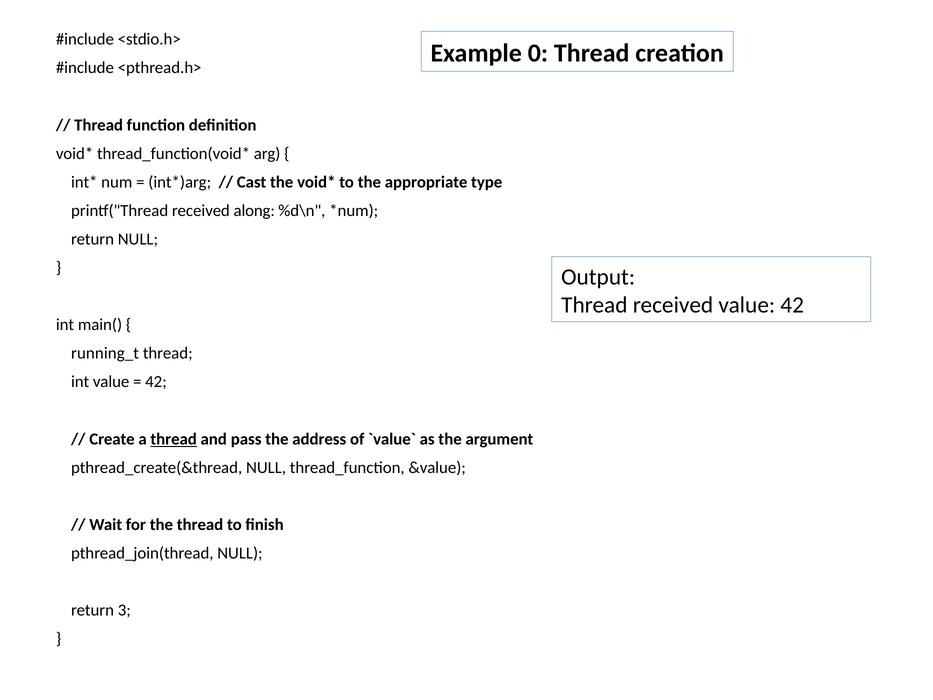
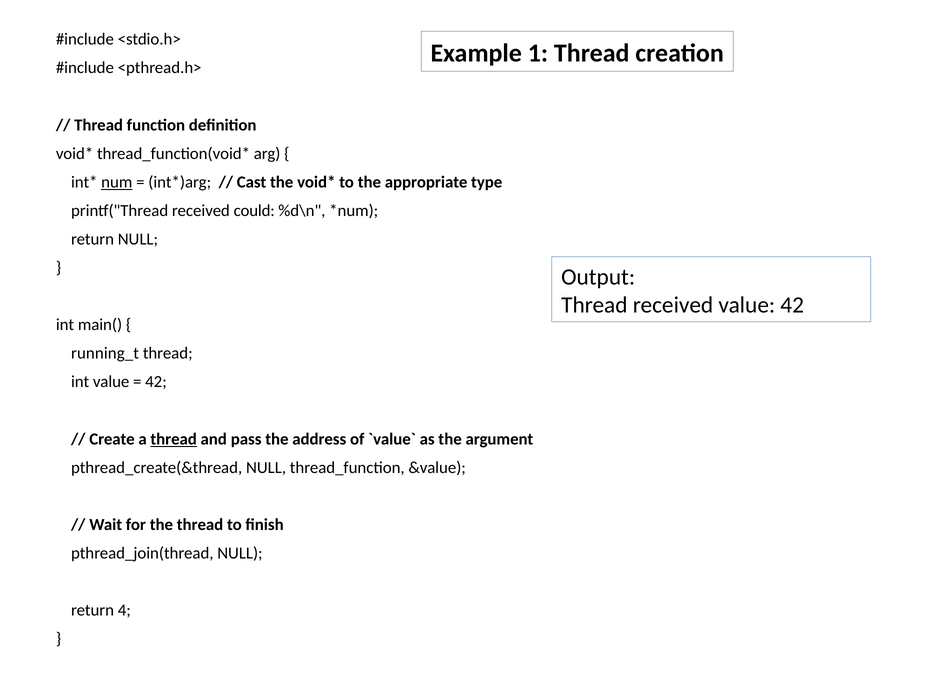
0: 0 -> 1
num underline: none -> present
along: along -> could
3: 3 -> 4
